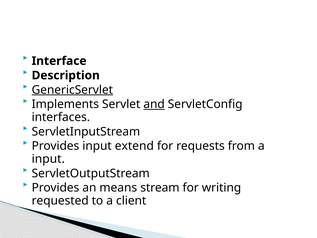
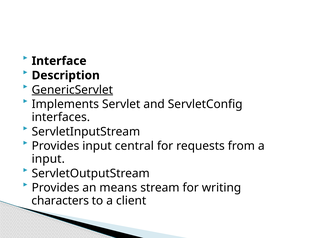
and underline: present -> none
extend: extend -> central
requested: requested -> characters
